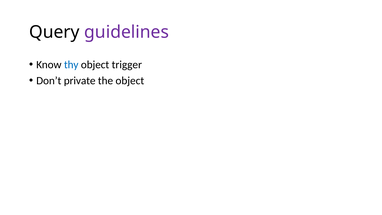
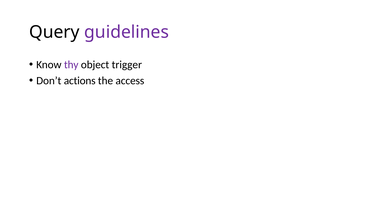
thy colour: blue -> purple
private: private -> actions
the object: object -> access
